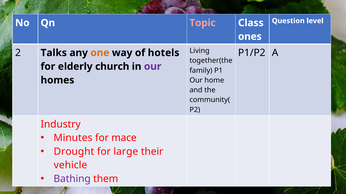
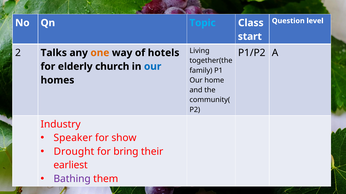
Topic colour: pink -> light blue
ones: ones -> start
our at (153, 67) colour: purple -> blue
Minutes: Minutes -> Speaker
mace: mace -> show
large: large -> bring
vehicle: vehicle -> earliest
